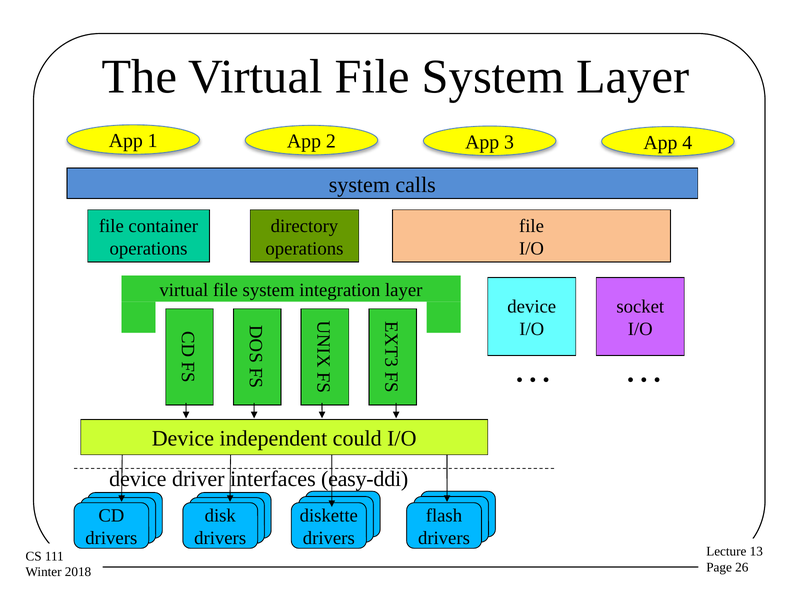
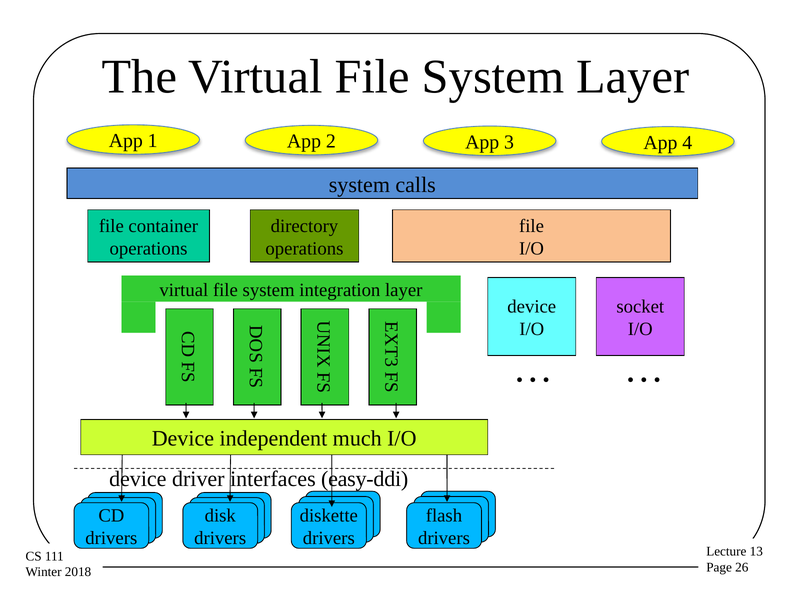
could: could -> much
